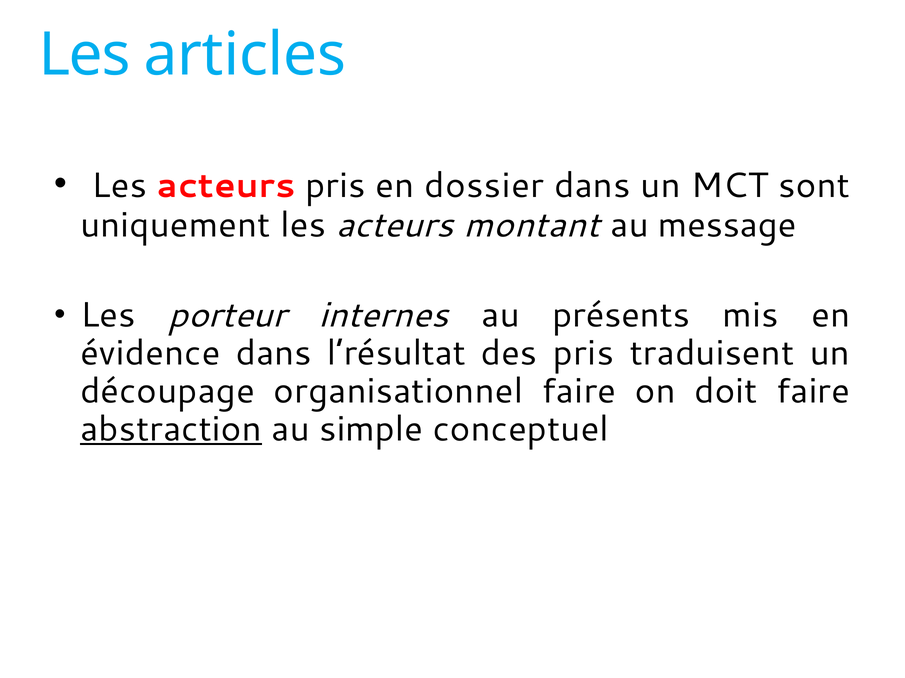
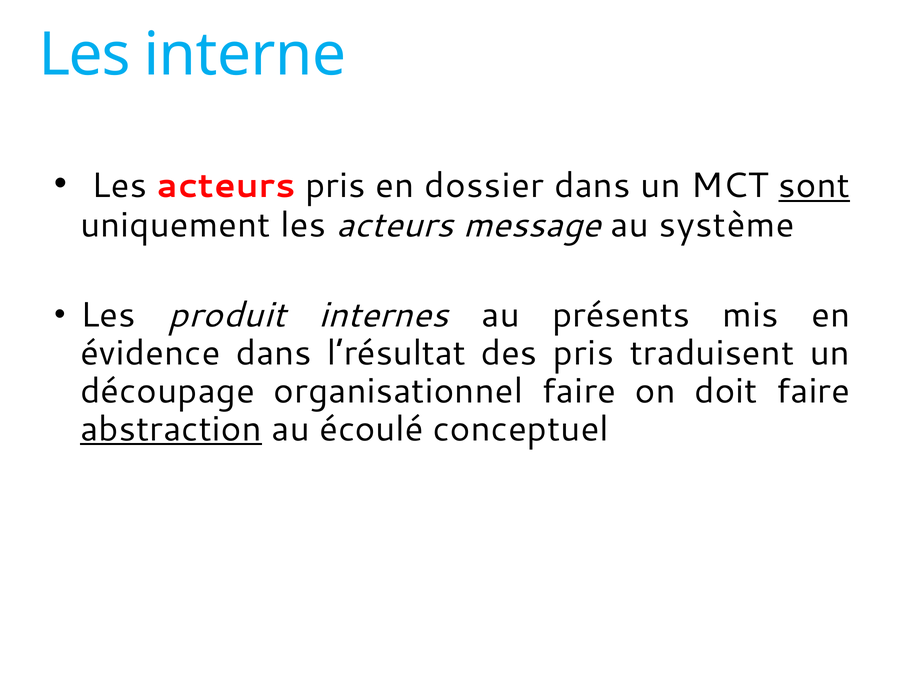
articles: articles -> interne
sont underline: none -> present
montant: montant -> message
message: message -> système
porteur: porteur -> produit
simple: simple -> écoulé
